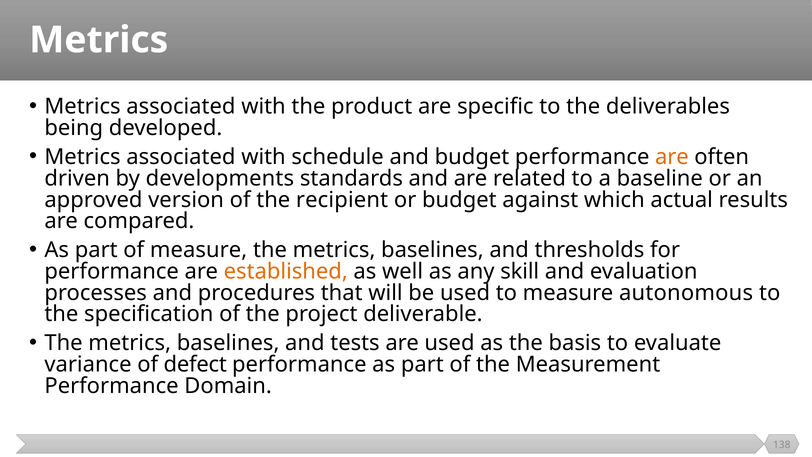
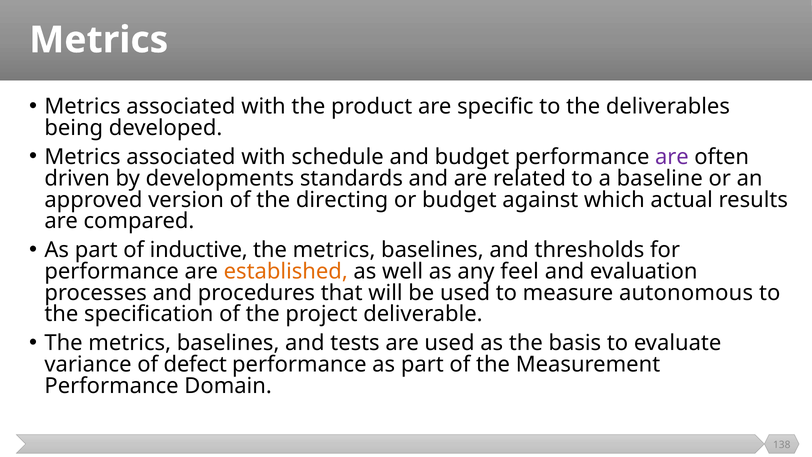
are at (672, 157) colour: orange -> purple
recipient: recipient -> directing
of measure: measure -> inductive
skill: skill -> feel
